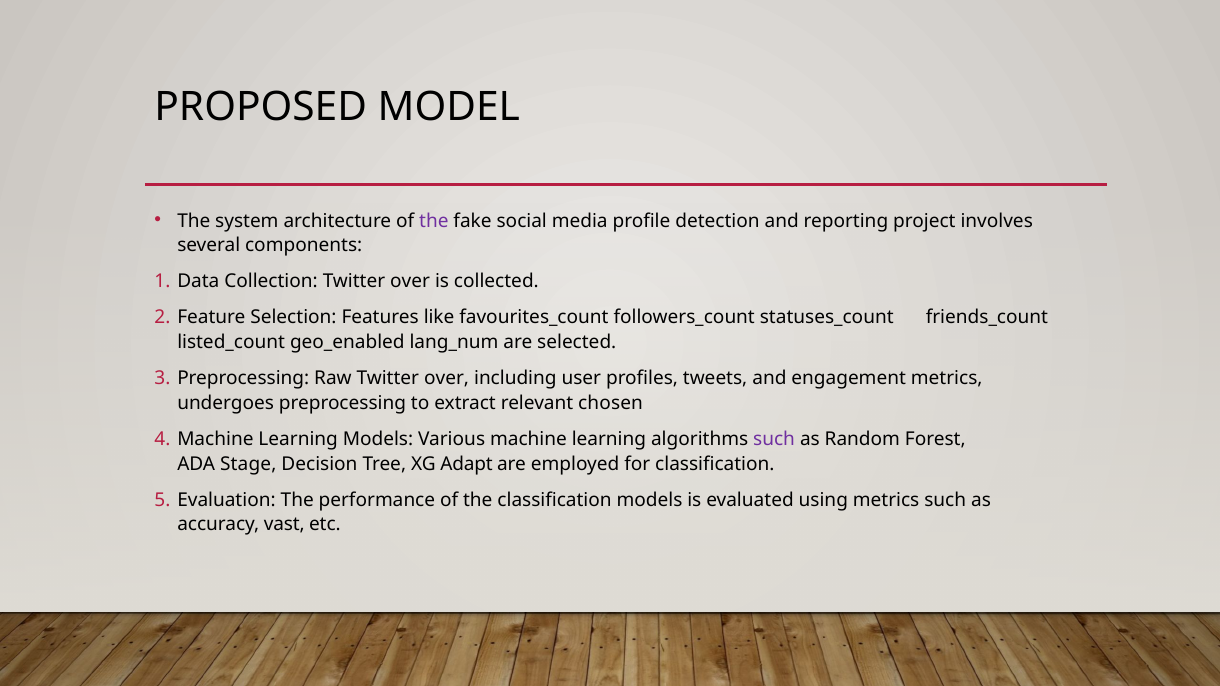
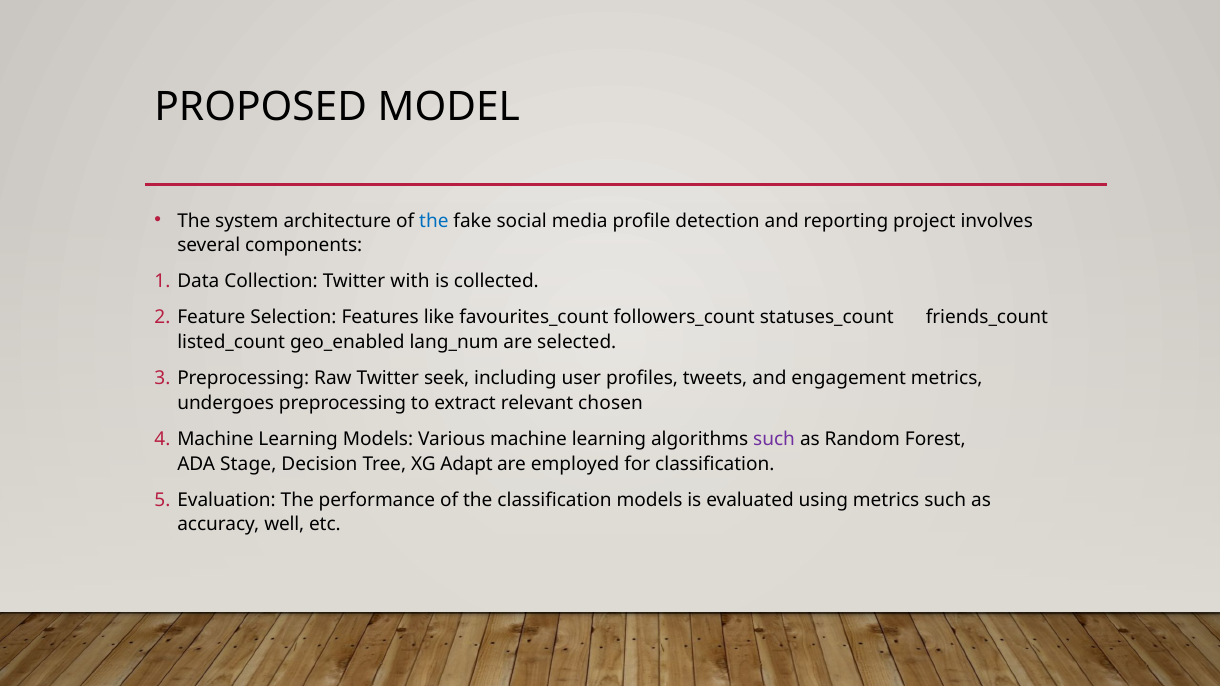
the at (434, 221) colour: purple -> blue
Collection Twitter over: over -> with
Raw Twitter over: over -> seek
vast: vast -> well
